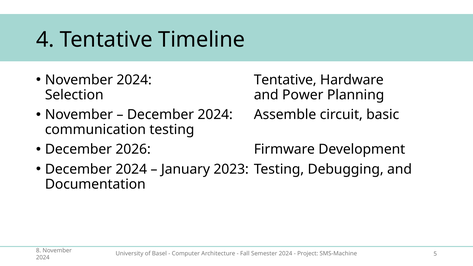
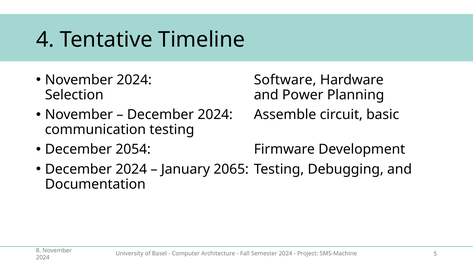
2024 Tentative: Tentative -> Software
2026: 2026 -> 2054
2023: 2023 -> 2065
